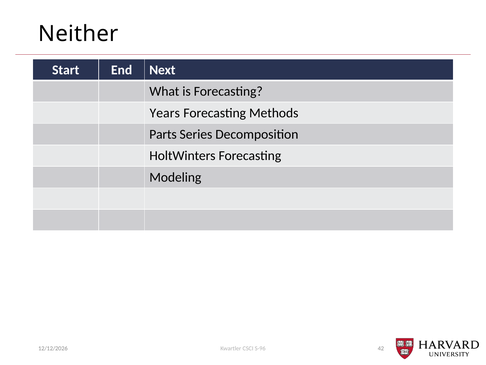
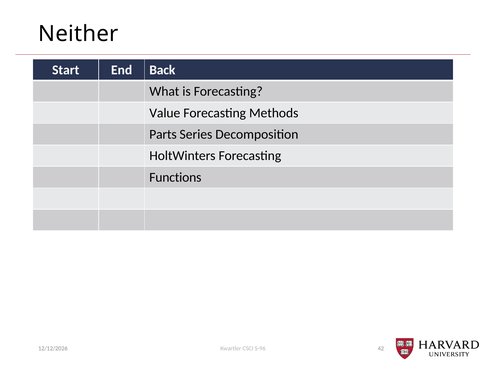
Next: Next -> Back
Years: Years -> Value
Modeling: Modeling -> Functions
